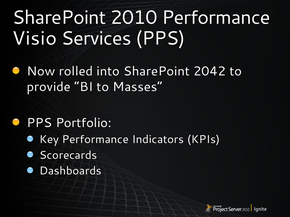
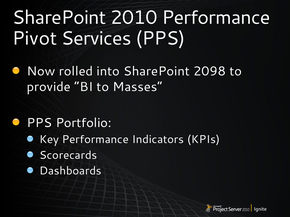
Visio: Visio -> Pivot
2042: 2042 -> 2098
